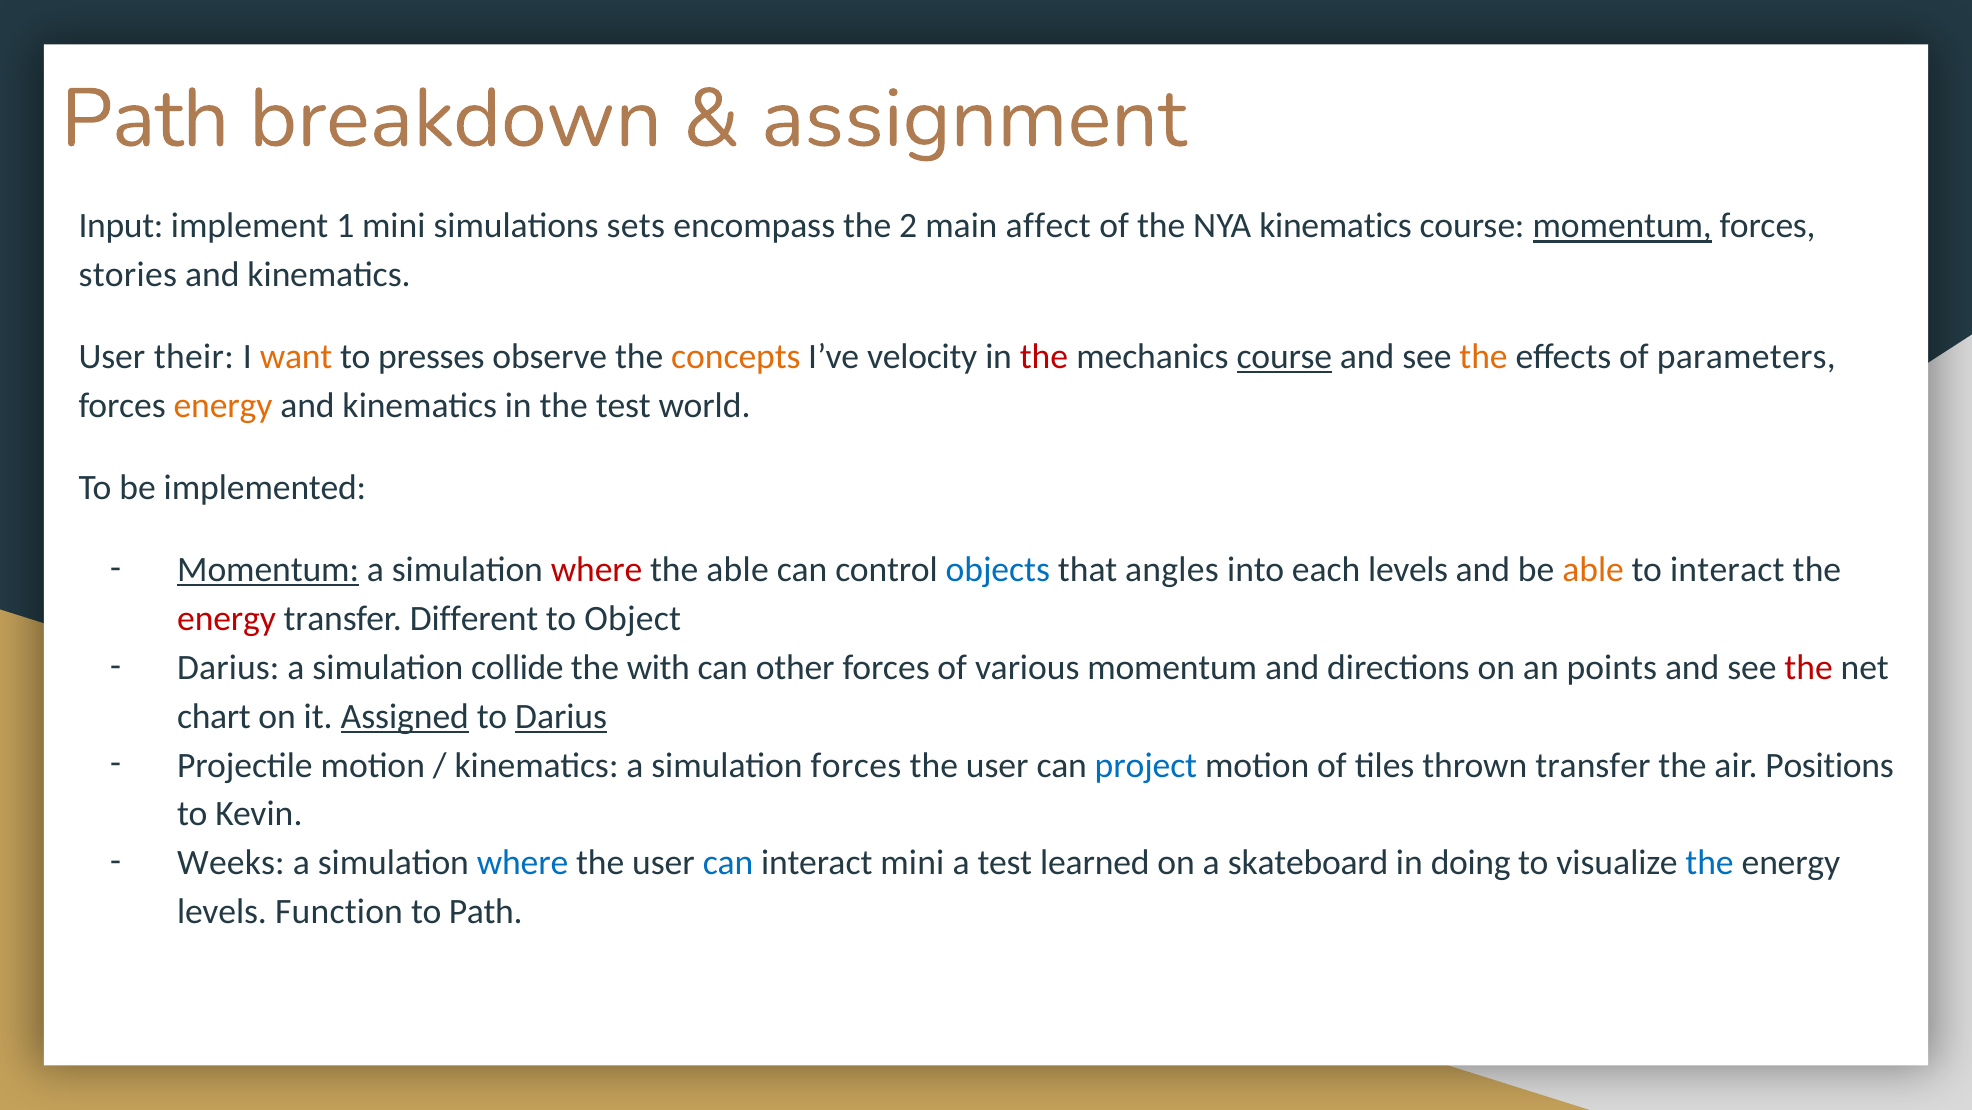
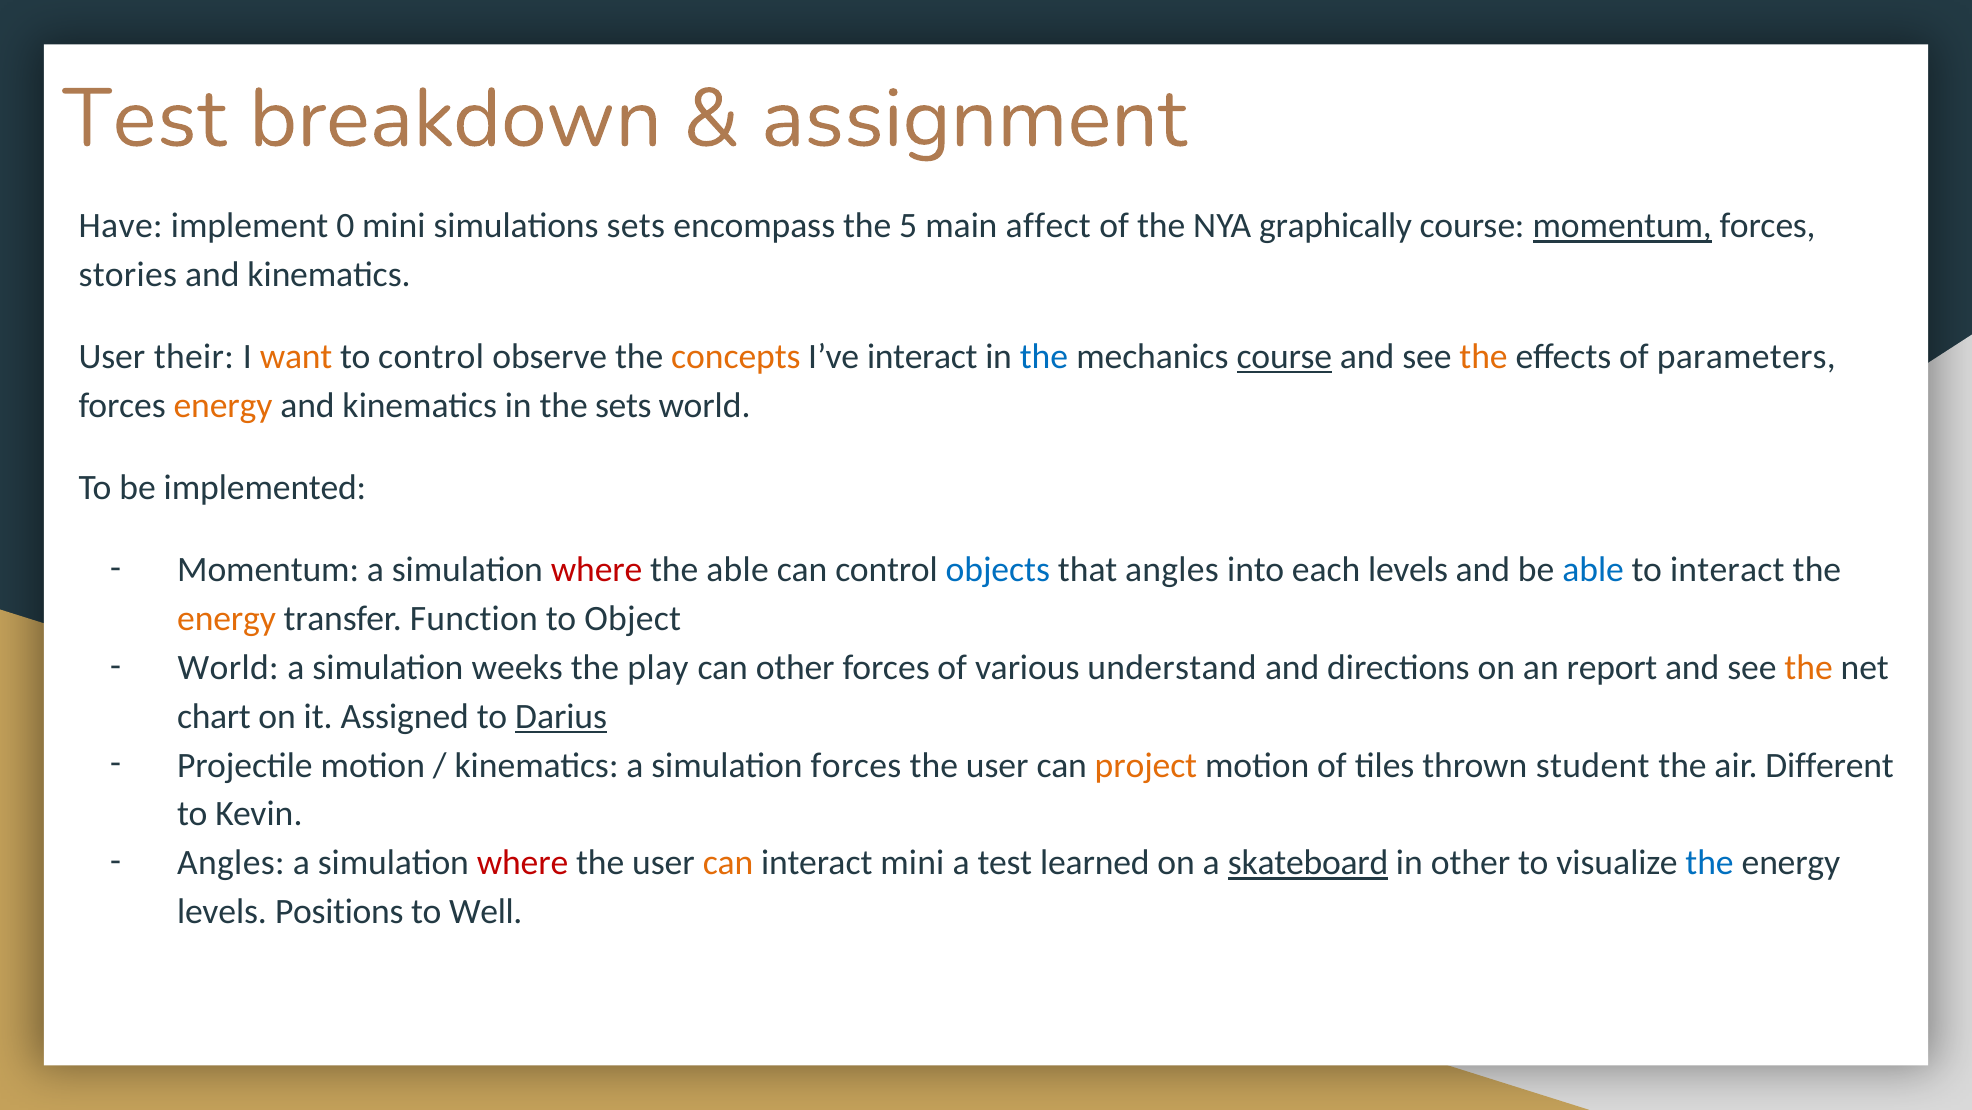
Path at (145, 119): Path -> Test
Input: Input -> Have
1: 1 -> 0
2: 2 -> 5
NYA kinematics: kinematics -> graphically
to presses: presses -> control
I’ve velocity: velocity -> interact
the at (1044, 357) colour: red -> blue
the test: test -> sets
Momentum at (268, 569) underline: present -> none
able at (1593, 569) colour: orange -> blue
energy at (227, 618) colour: red -> orange
Different: Different -> Function
Darius at (228, 667): Darius -> World
collide: collide -> weeks
with: with -> play
various momentum: momentum -> understand
points: points -> report
the at (1809, 667) colour: red -> orange
Assigned underline: present -> none
project colour: blue -> orange
thrown transfer: transfer -> student
Positions: Positions -> Different
Weeks at (231, 863): Weeks -> Angles
where at (523, 863) colour: blue -> red
can at (728, 863) colour: blue -> orange
skateboard underline: none -> present
in doing: doing -> other
Function: Function -> Positions
to Path: Path -> Well
